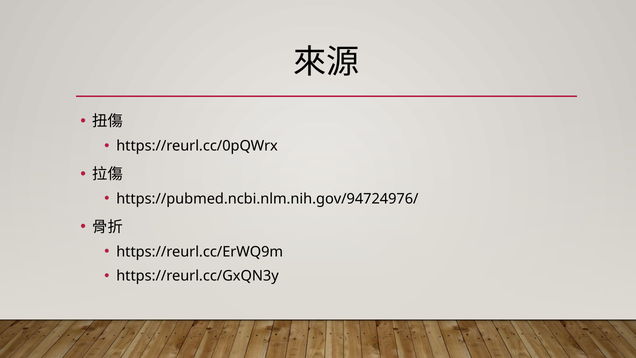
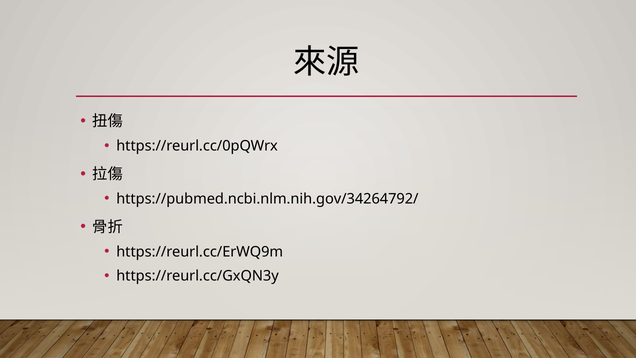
https://pubmed.ncbi.nlm.nih.gov/94724976/: https://pubmed.ncbi.nlm.nih.gov/94724976/ -> https://pubmed.ncbi.nlm.nih.gov/34264792/
